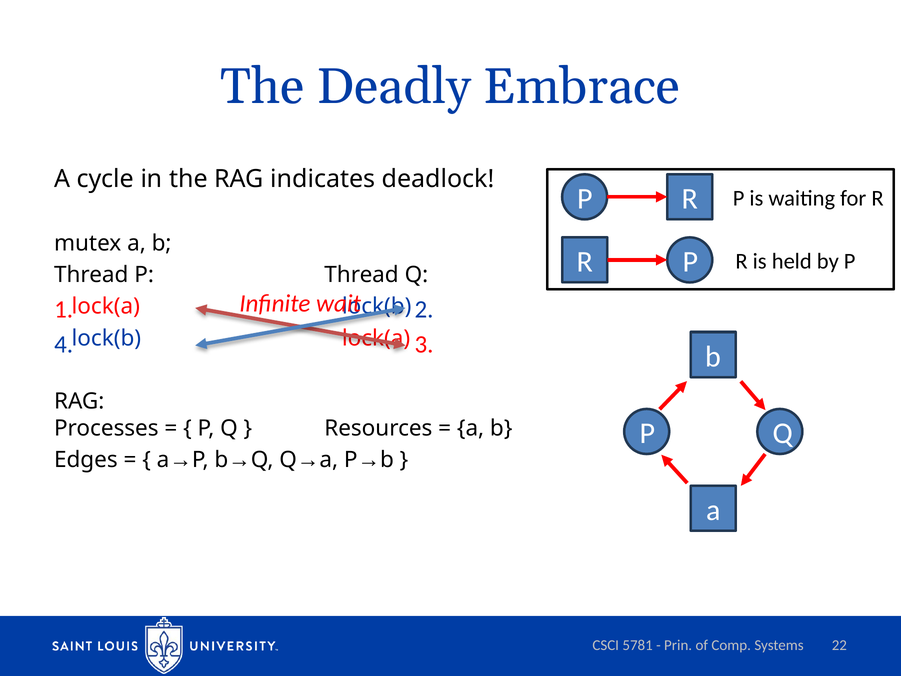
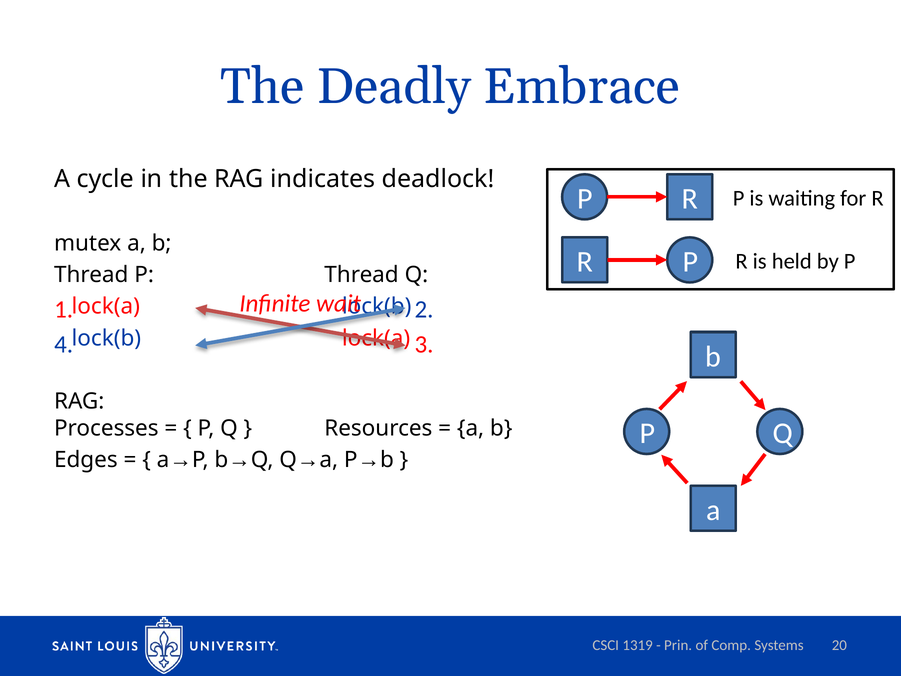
5781: 5781 -> 1319
22: 22 -> 20
